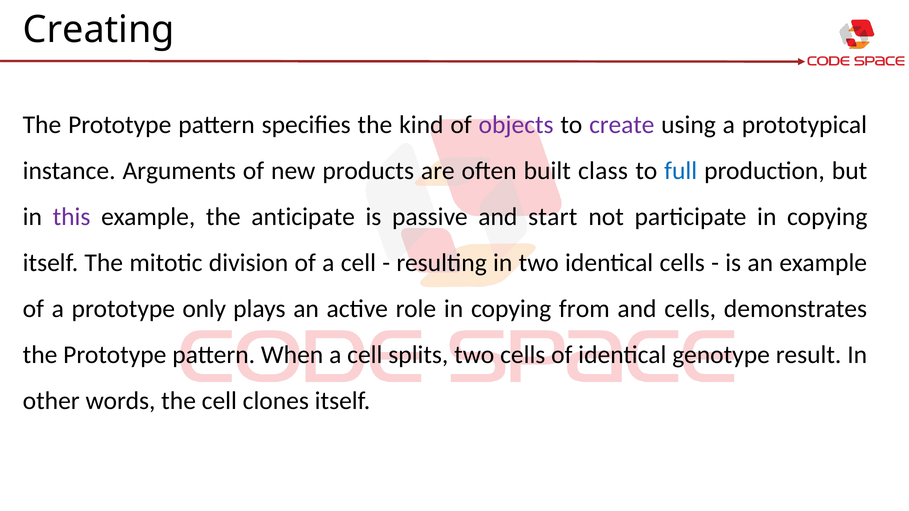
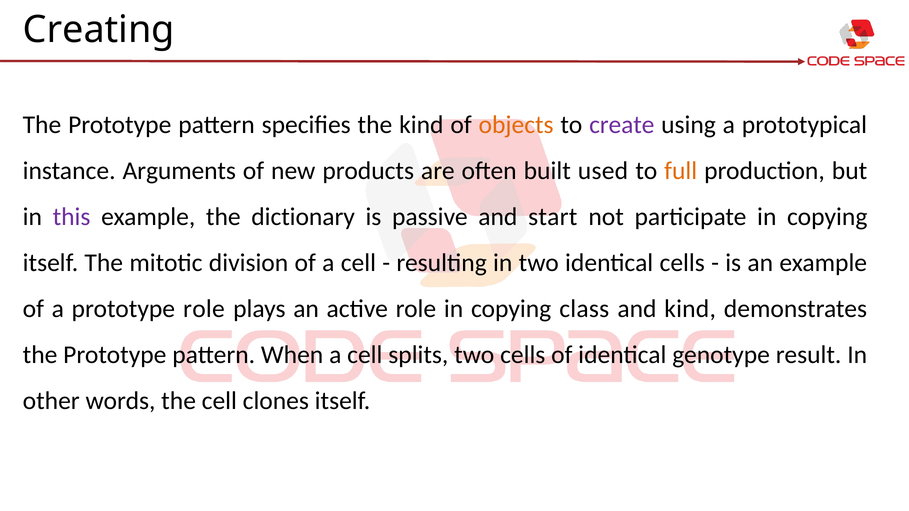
objects colour: purple -> orange
class: class -> used
full colour: blue -> orange
anticipate: anticipate -> dictionary
prototype only: only -> role
from: from -> class
and cells: cells -> kind
